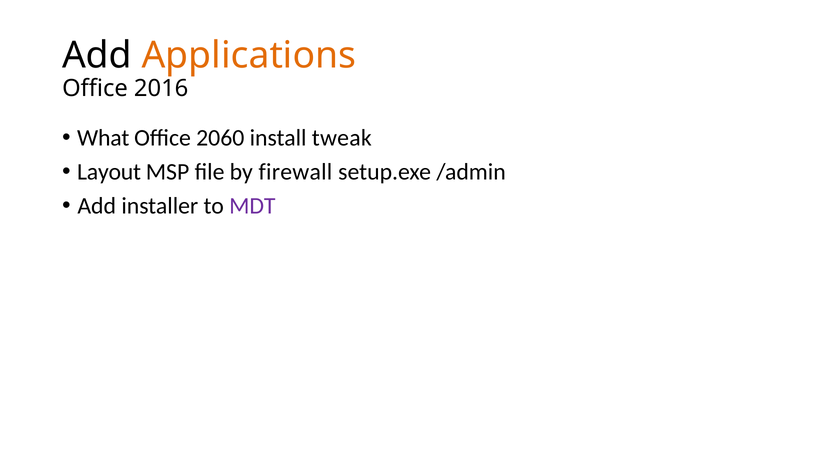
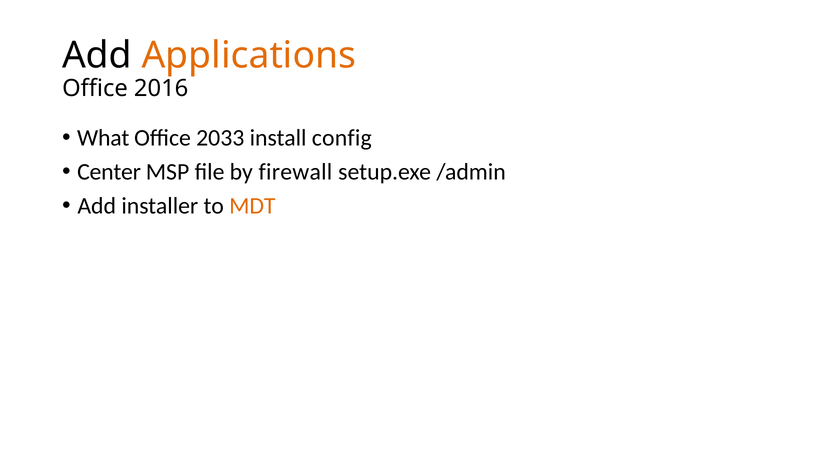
2060: 2060 -> 2033
tweak: tweak -> config
Layout: Layout -> Center
MDT colour: purple -> orange
